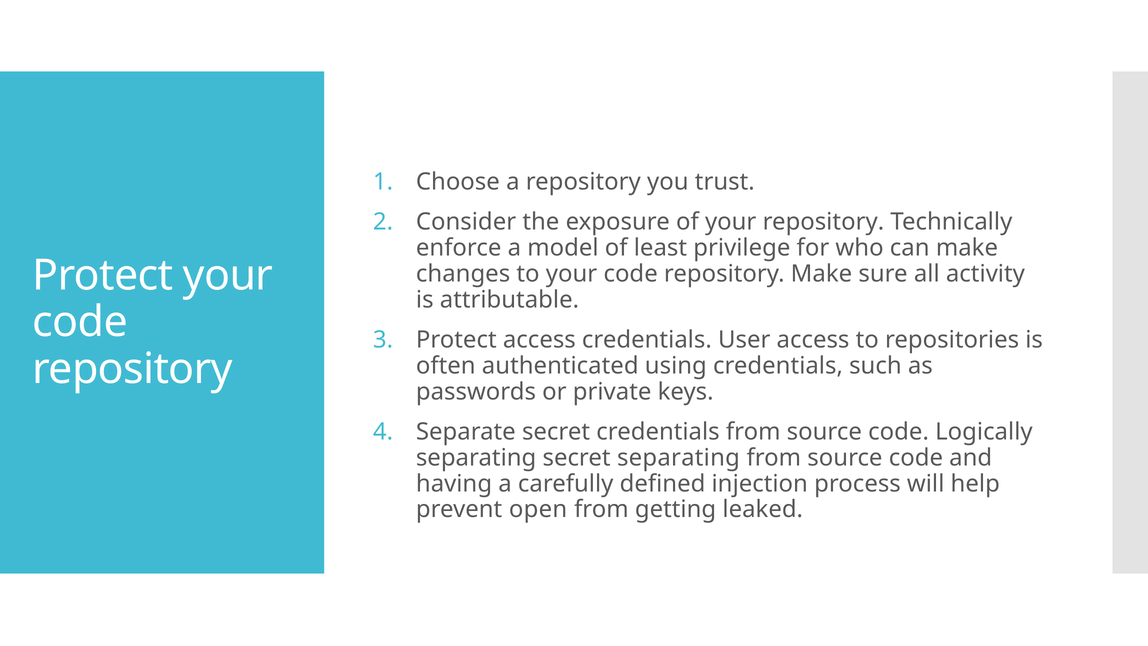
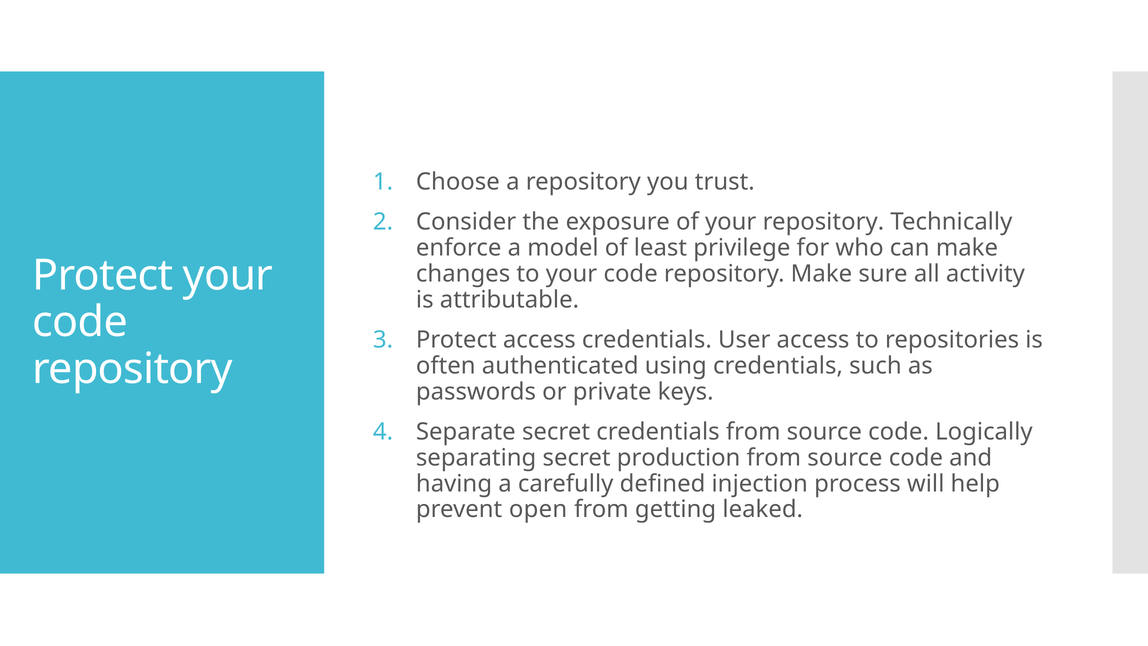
secret separating: separating -> production
